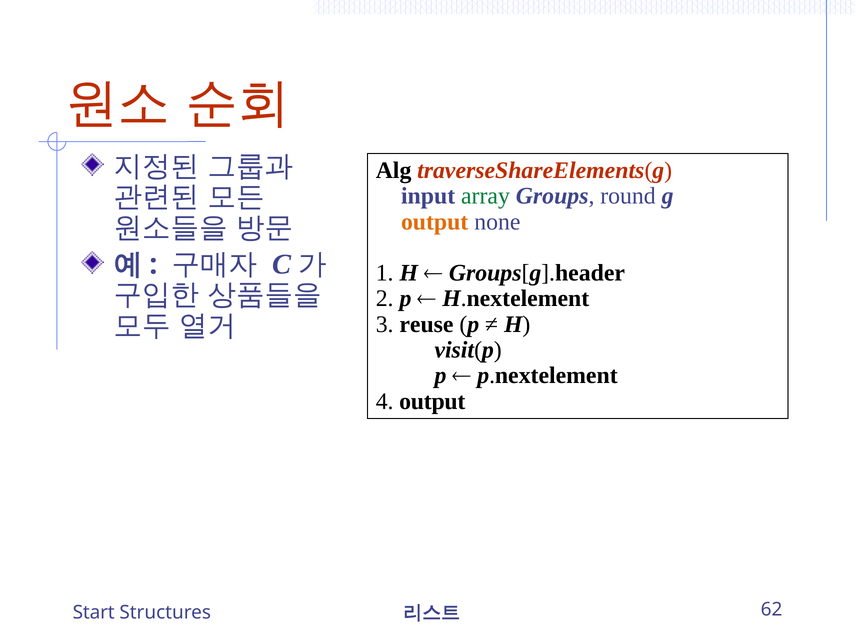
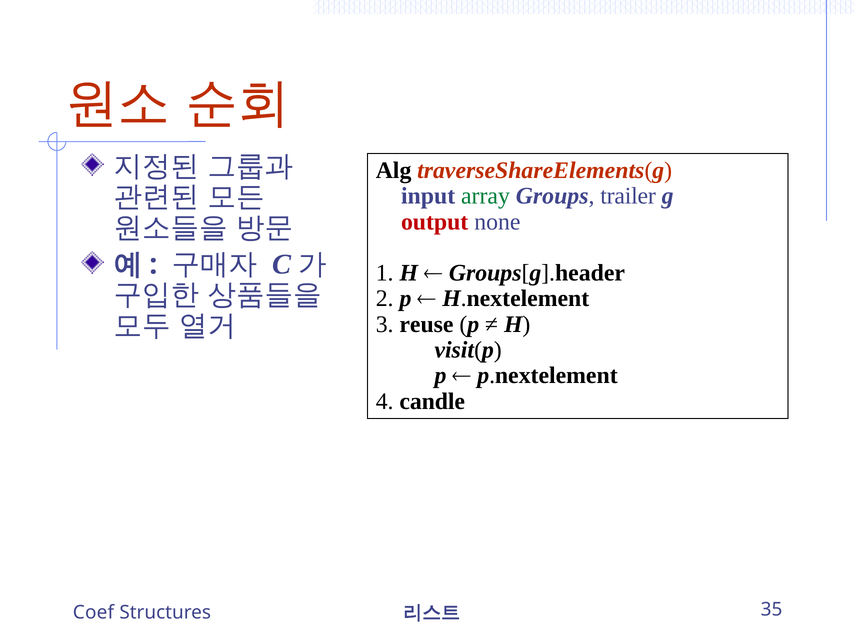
round: round -> trailer
output at (435, 222) colour: orange -> red
4 output: output -> candle
Start: Start -> Coef
62: 62 -> 35
